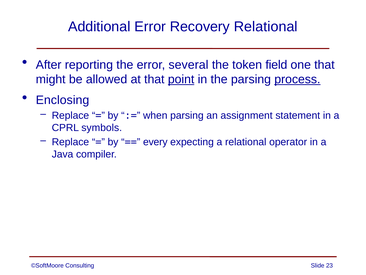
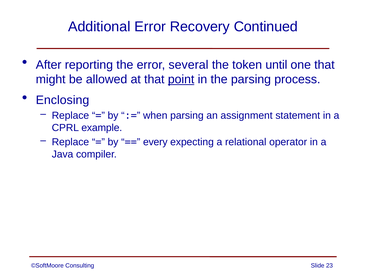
Recovery Relational: Relational -> Continued
field: field -> until
process underline: present -> none
symbols: symbols -> example
